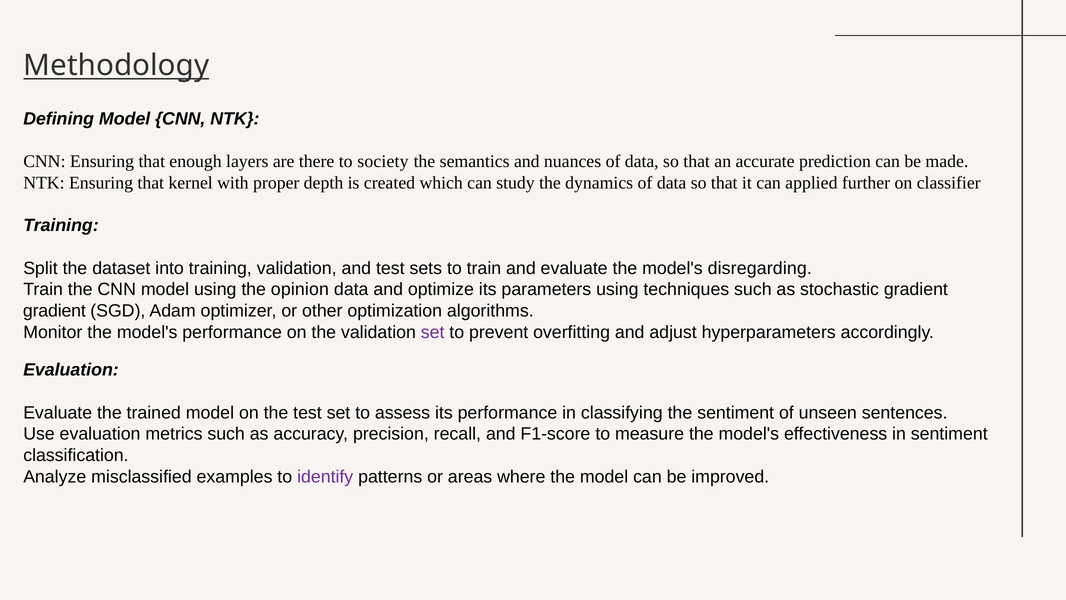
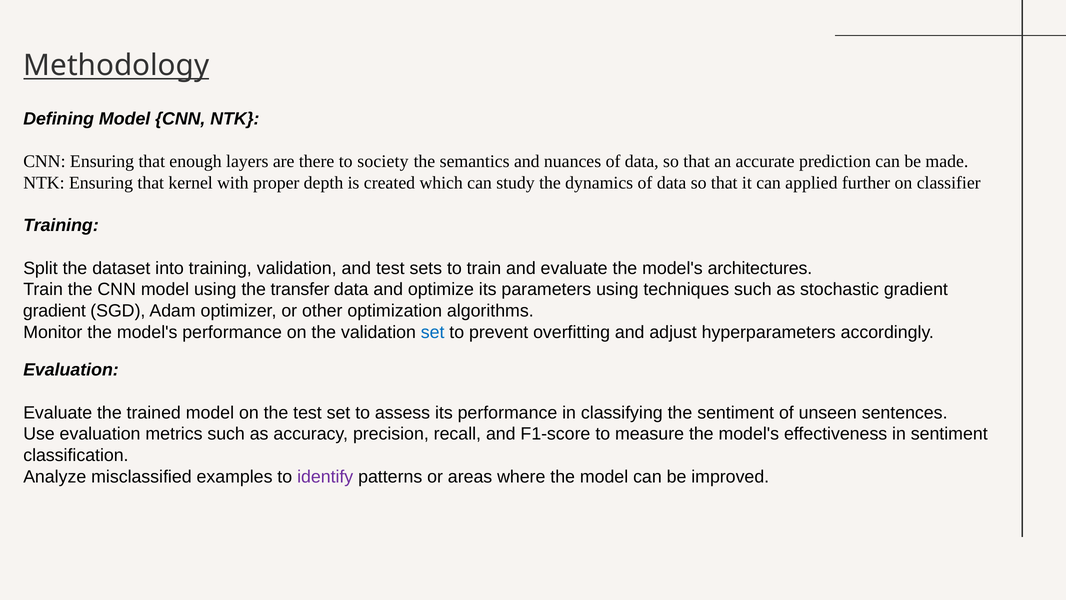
disregarding: disregarding -> architectures
opinion: opinion -> transfer
set at (433, 332) colour: purple -> blue
